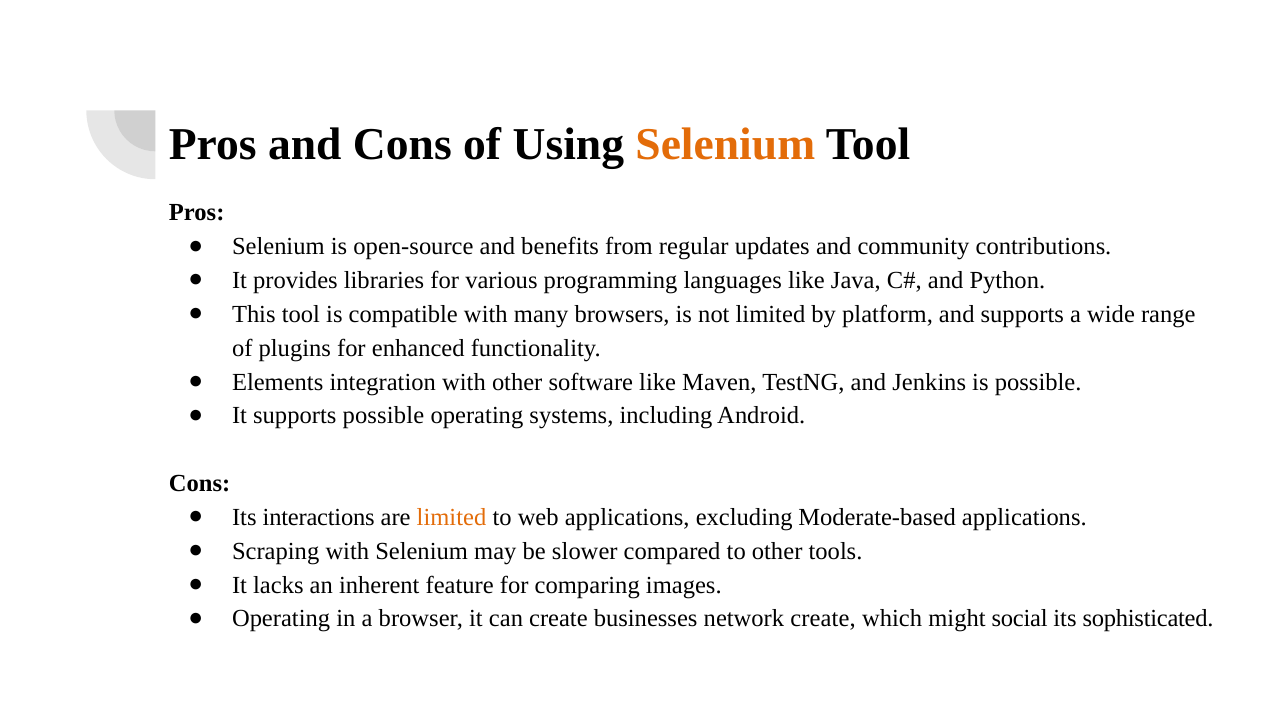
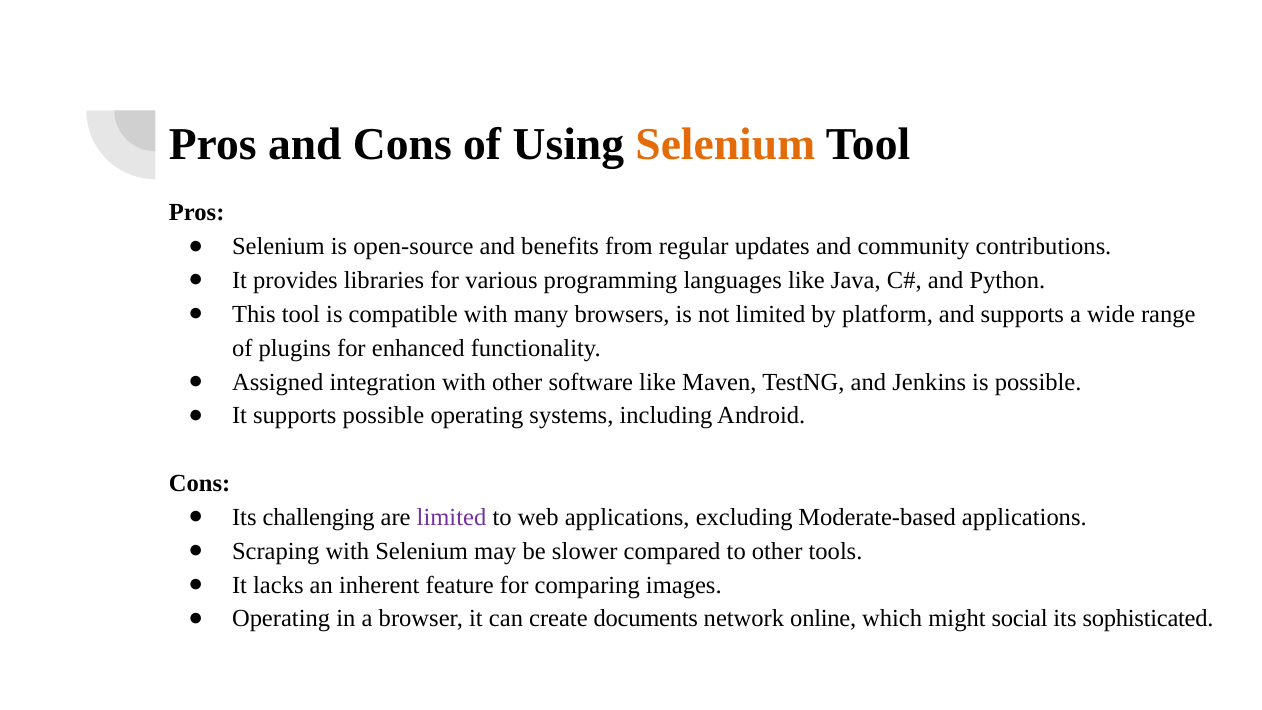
Elements: Elements -> Assigned
interactions: interactions -> challenging
limited at (452, 517) colour: orange -> purple
businesses: businesses -> documents
network create: create -> online
